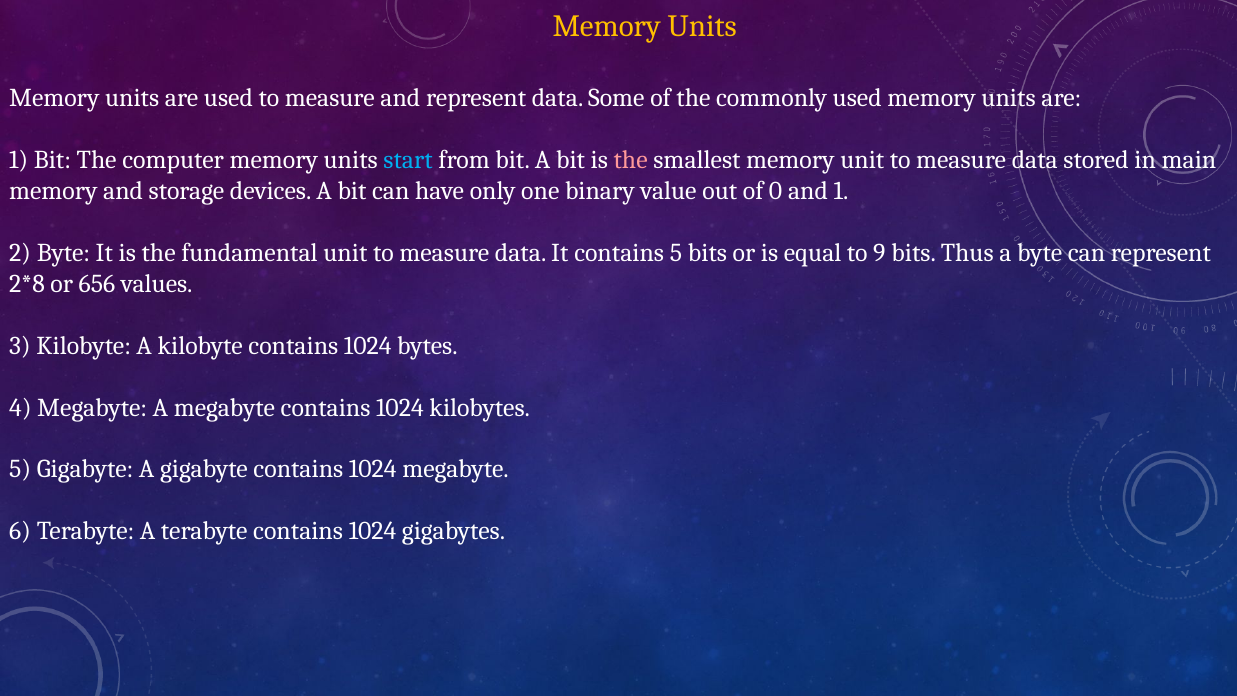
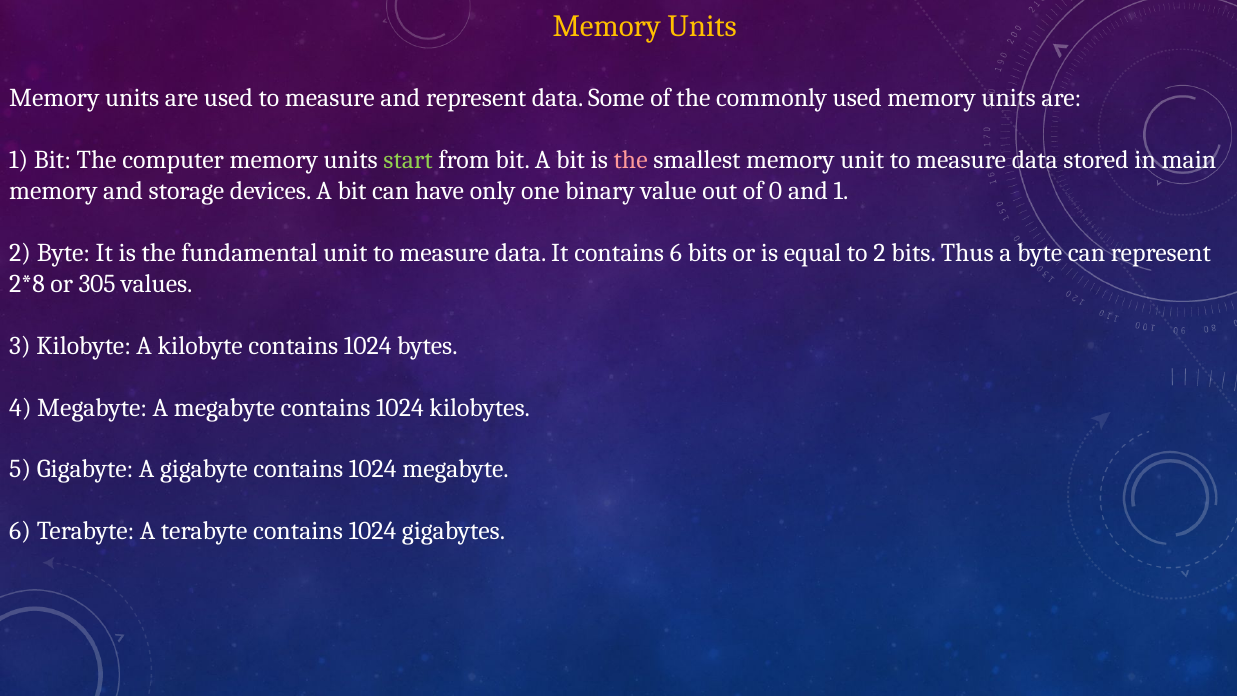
start colour: light blue -> light green
contains 5: 5 -> 6
to 9: 9 -> 2
656: 656 -> 305
